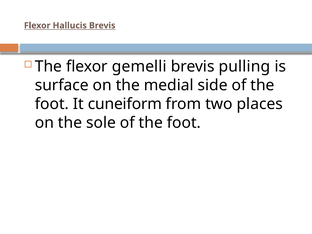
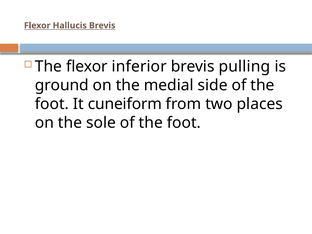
gemelli: gemelli -> inferior
surface: surface -> ground
